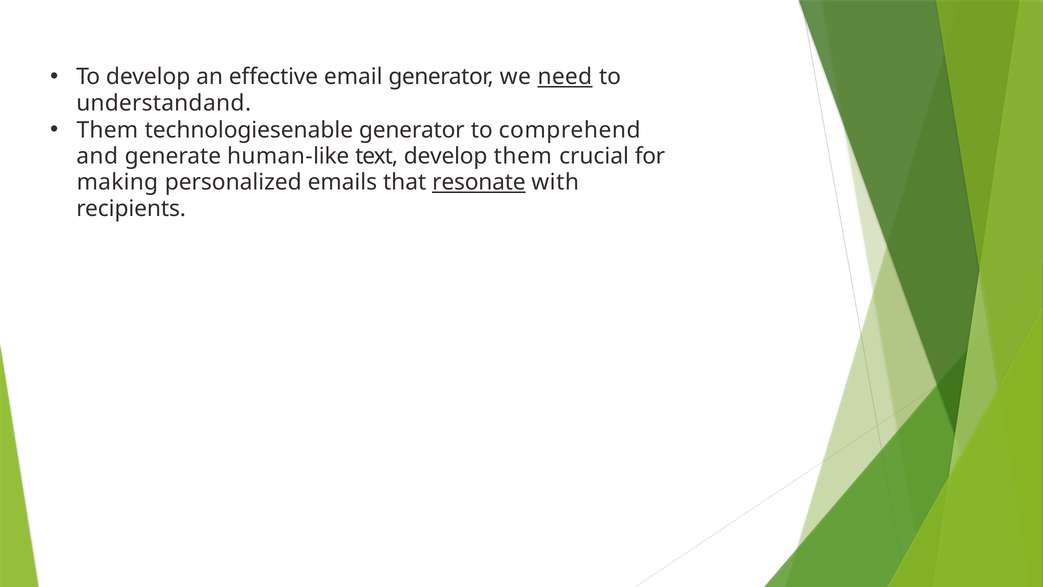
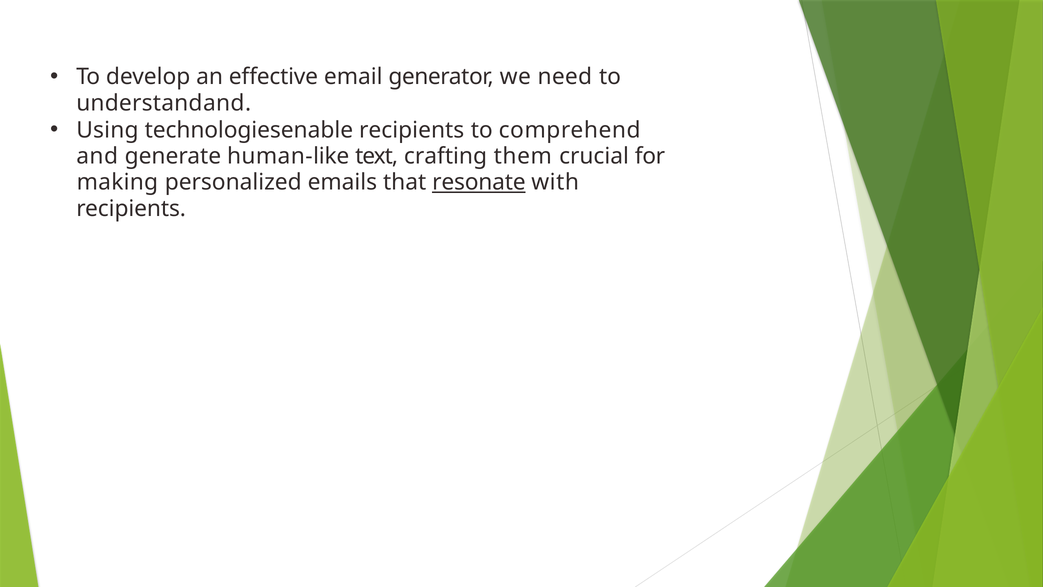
need underline: present -> none
Them at (107, 130): Them -> Using
technologiesenable generator: generator -> recipients
text develop: develop -> crafting
